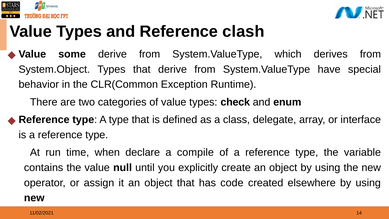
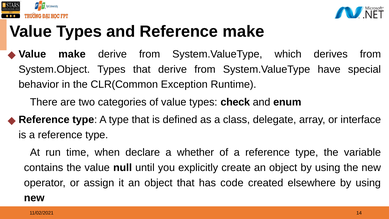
Reference clash: clash -> make
Value some: some -> make
compile: compile -> whether
